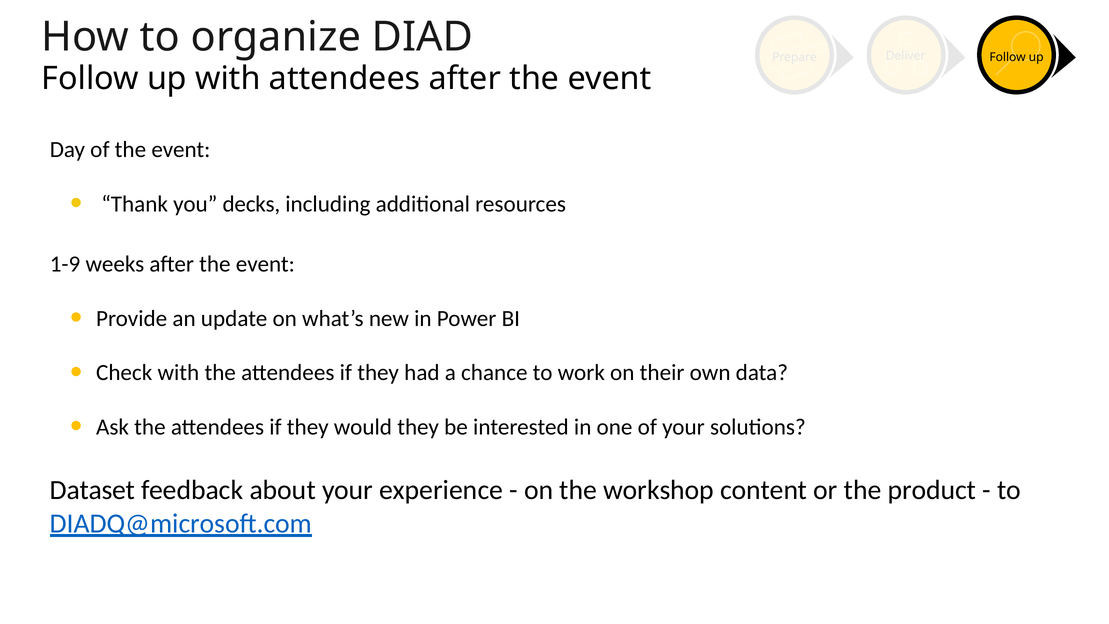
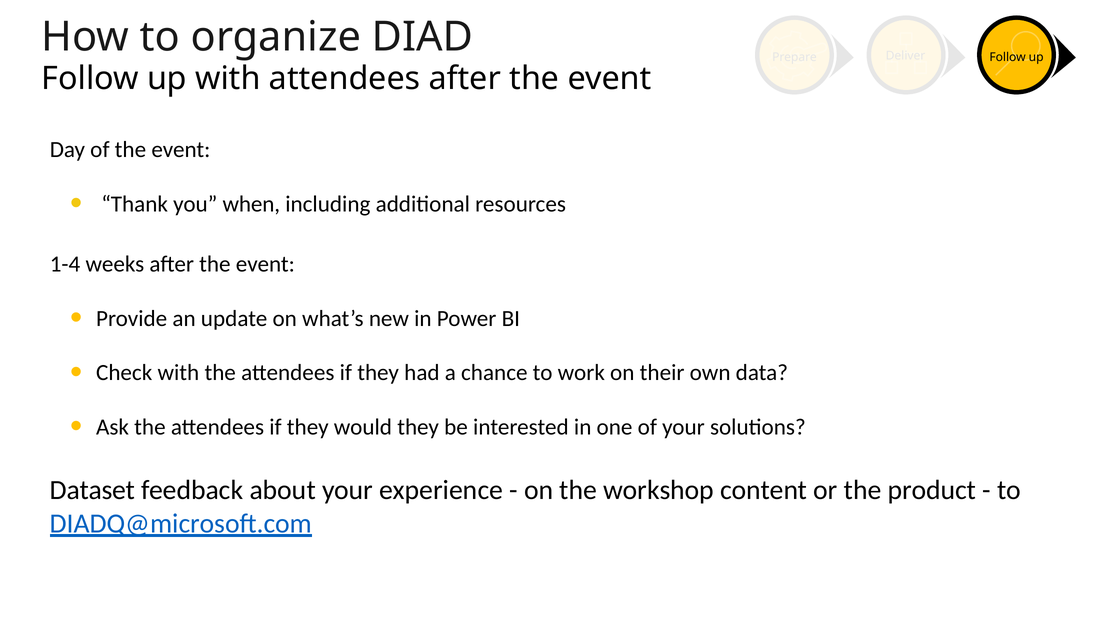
decks: decks -> when
1-9: 1-9 -> 1-4
